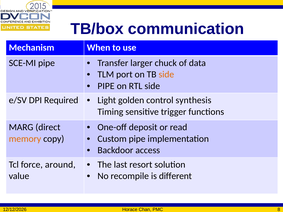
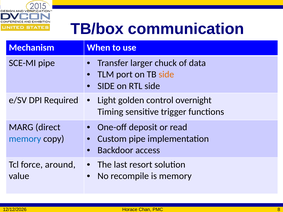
PIPE at (106, 86): PIPE -> SIDE
synthesis: synthesis -> overnight
memory at (25, 139) colour: orange -> blue
is different: different -> memory
